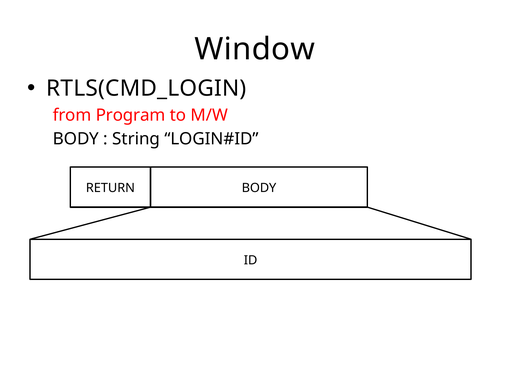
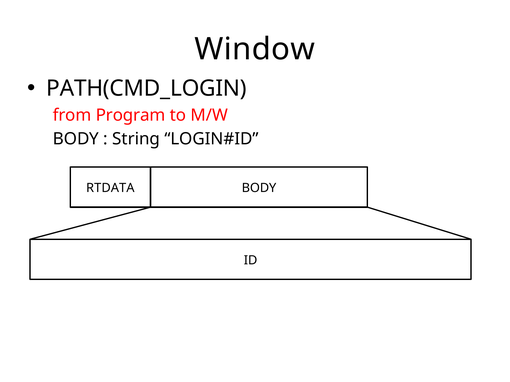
RTLS(CMD_LOGIN: RTLS(CMD_LOGIN -> PATH(CMD_LOGIN
RETURN: RETURN -> RTDATA
